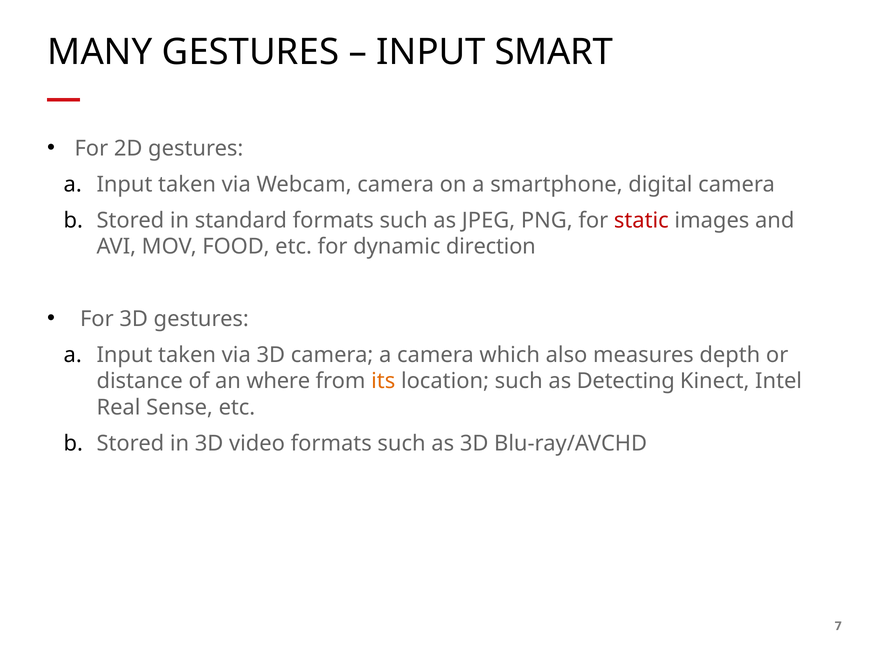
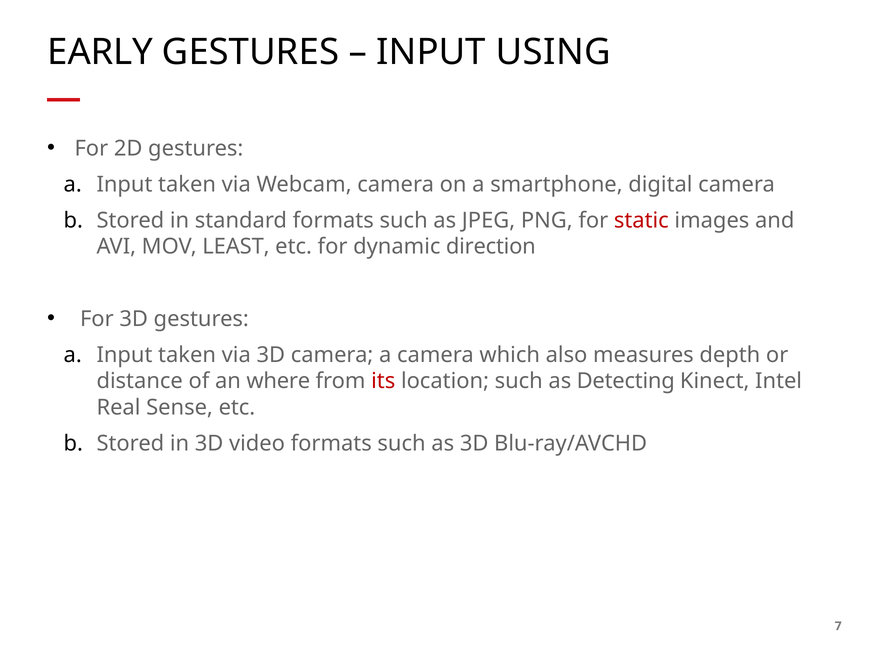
MANY: MANY -> EARLY
SMART: SMART -> USING
FOOD: FOOD -> LEAST
its colour: orange -> red
